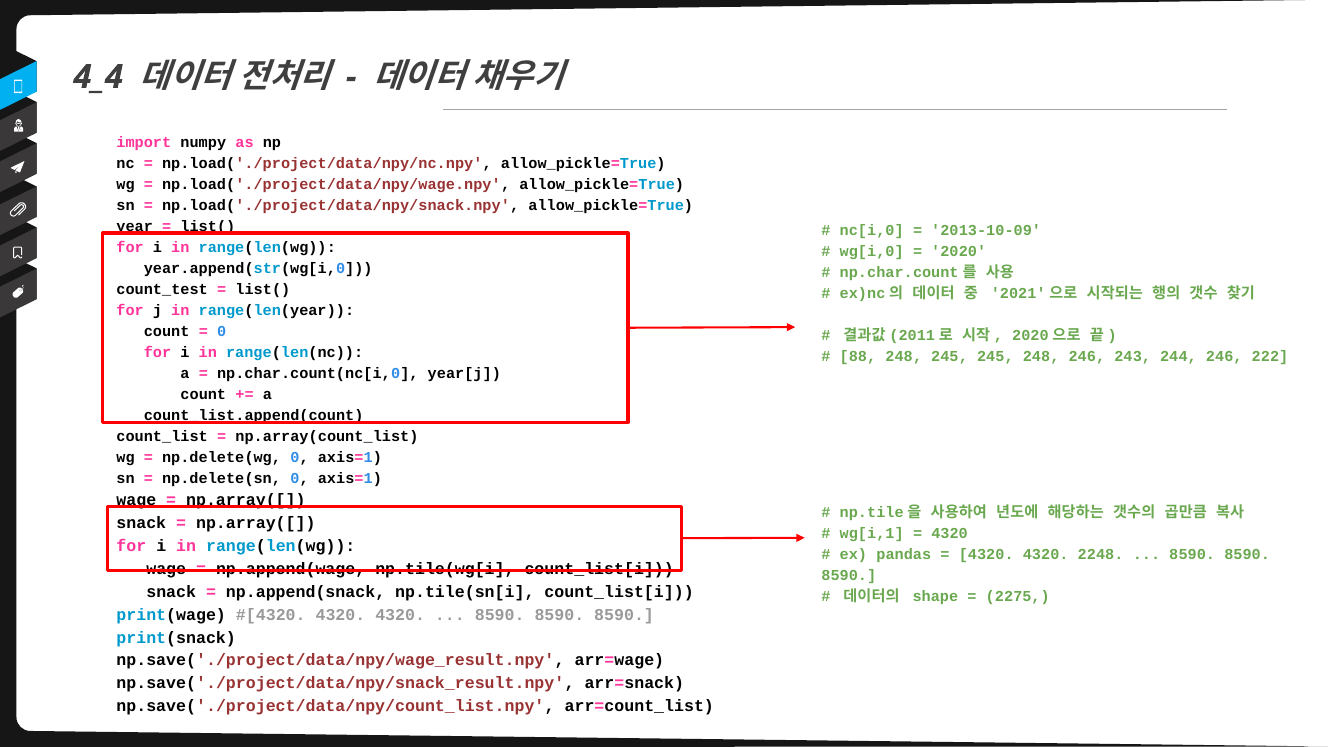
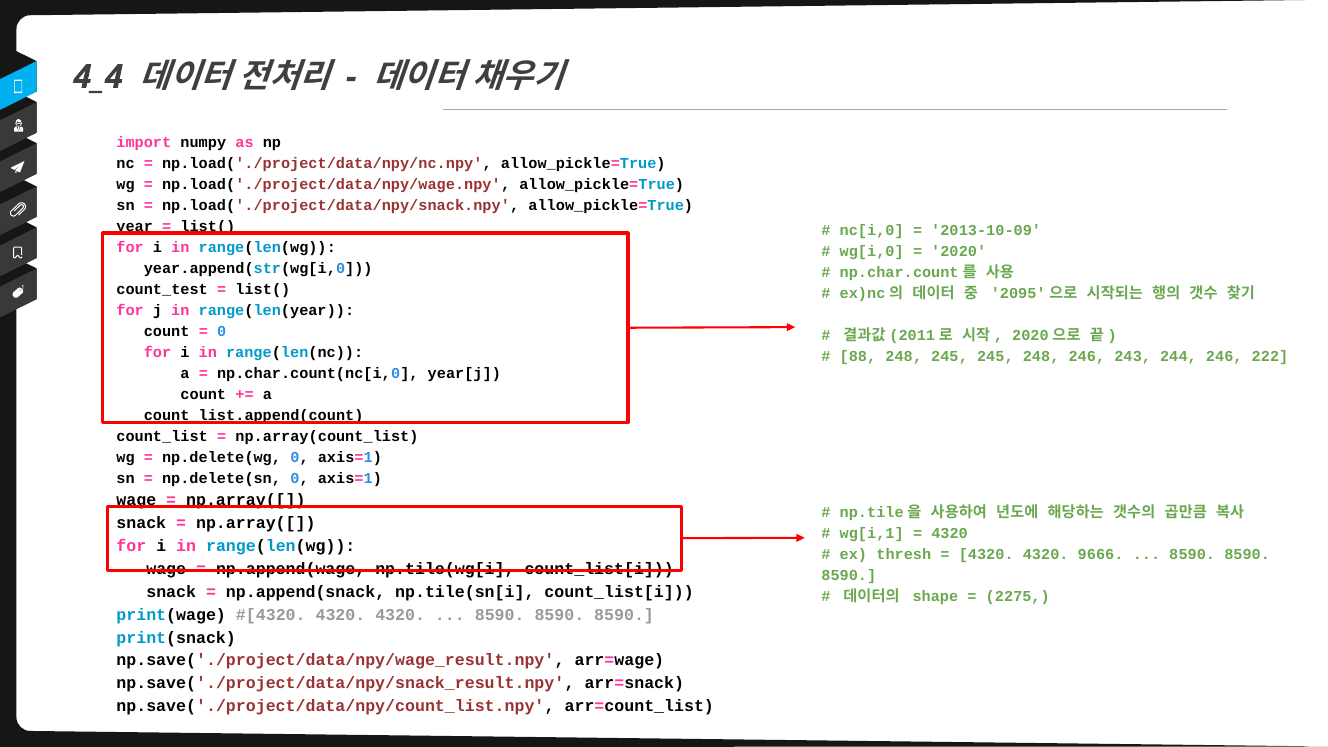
2021: 2021 -> 2095
pandas: pandas -> thresh
2248: 2248 -> 9666
